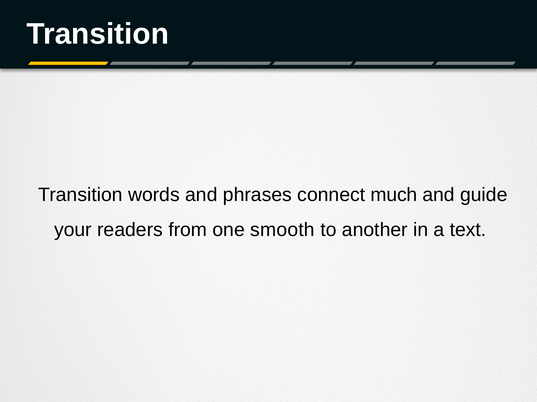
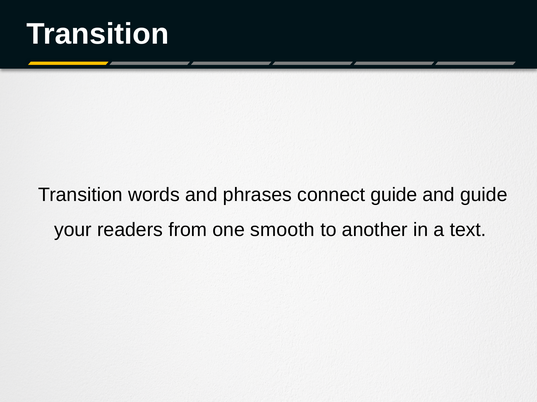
connect much: much -> guide
